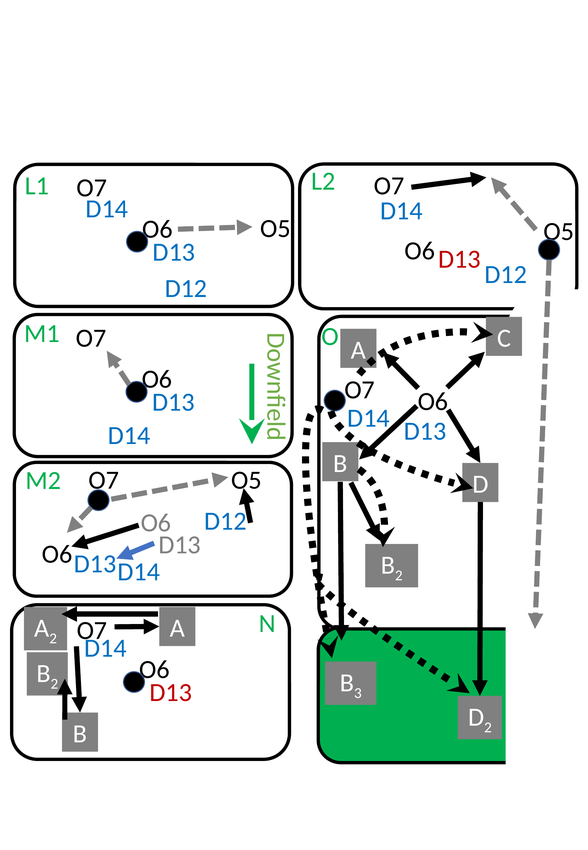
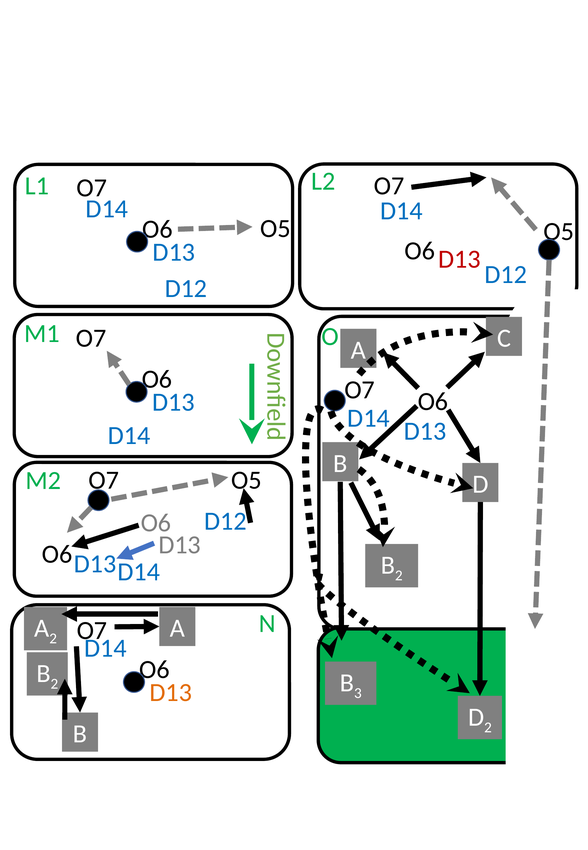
D13 at (171, 692) colour: red -> orange
